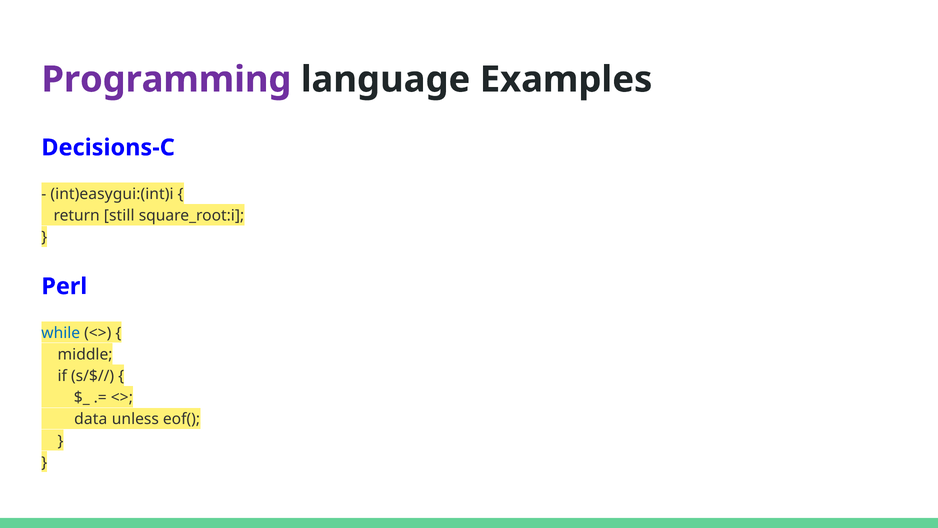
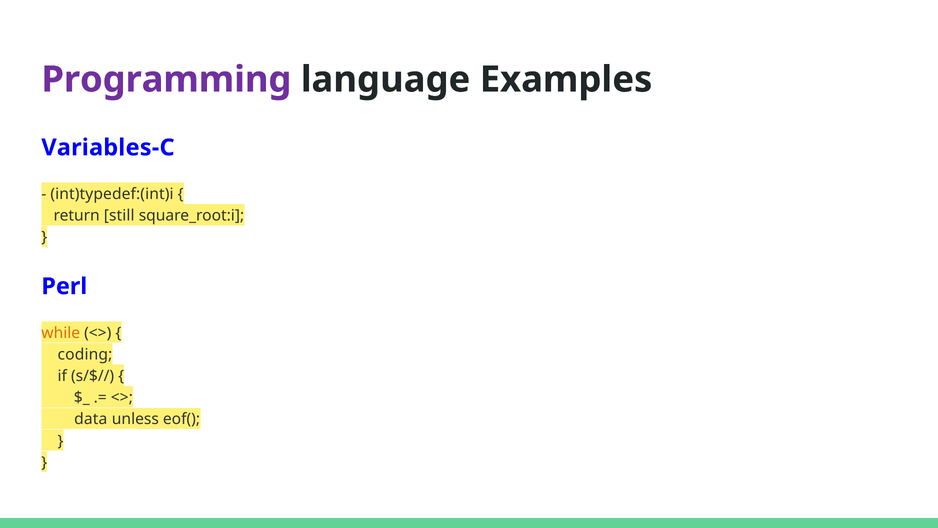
Decisions-C: Decisions-C -> Variables-C
int)easygui:(int)i: int)easygui:(int)i -> int)typedef:(int)i
while colour: blue -> orange
middle: middle -> coding
